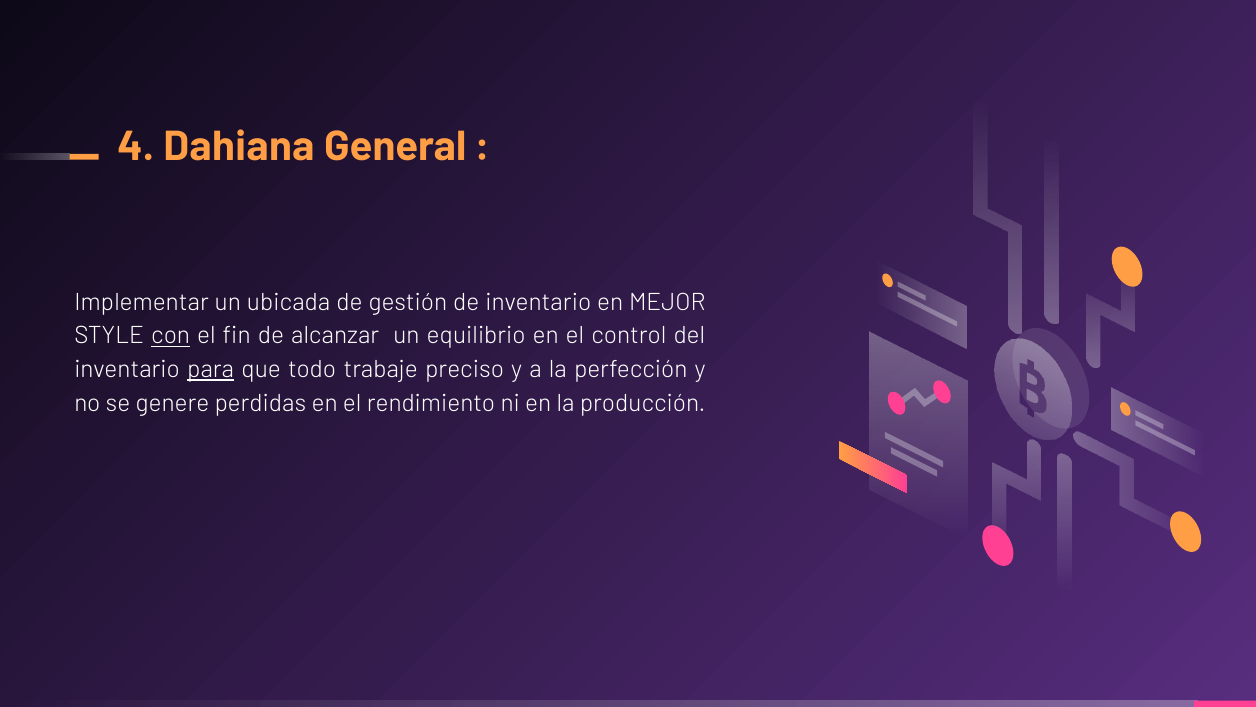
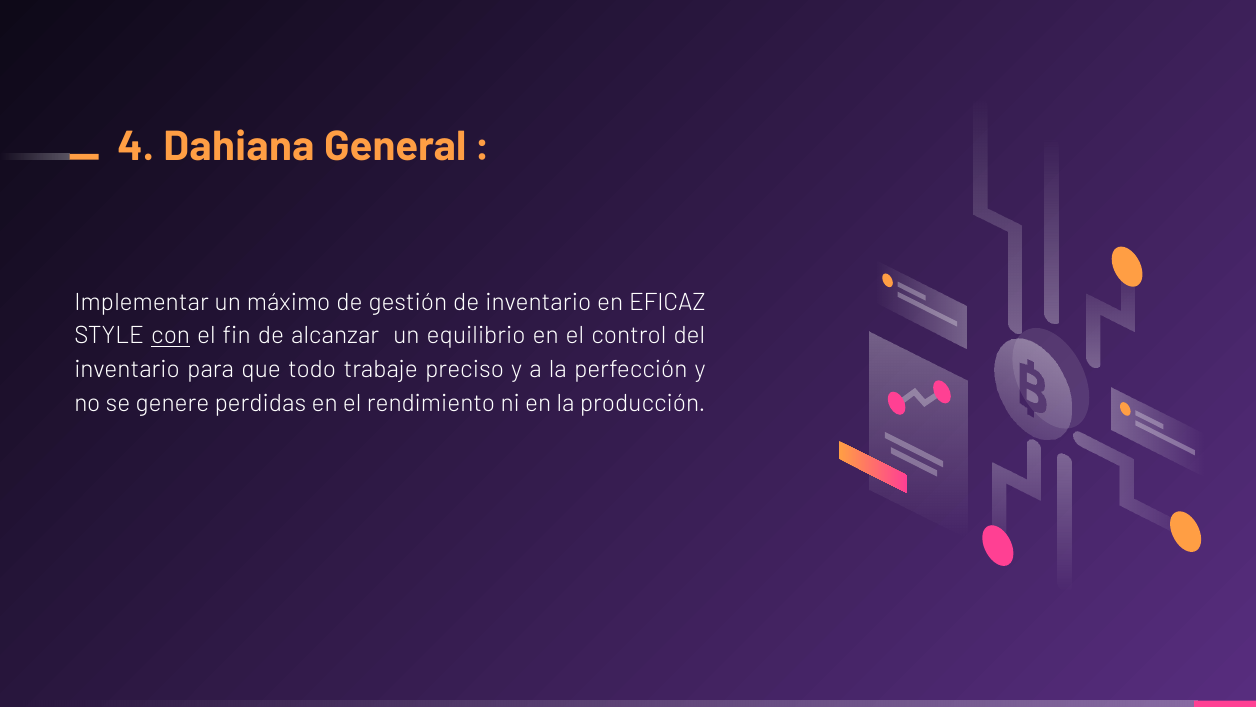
ubicada: ubicada -> máximo
MEJOR: MEJOR -> EFICAZ
para underline: present -> none
